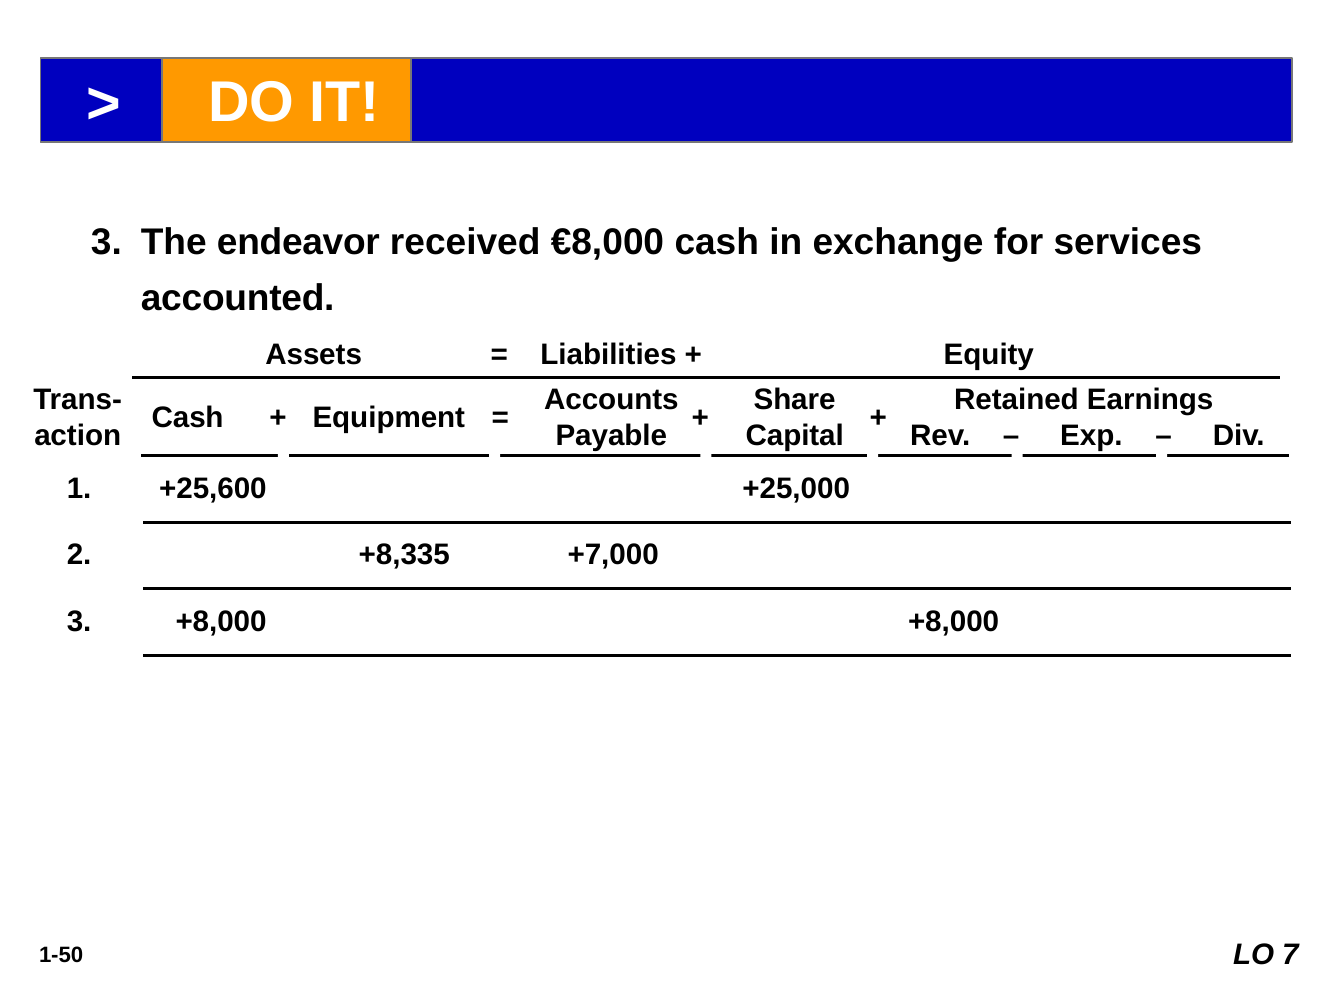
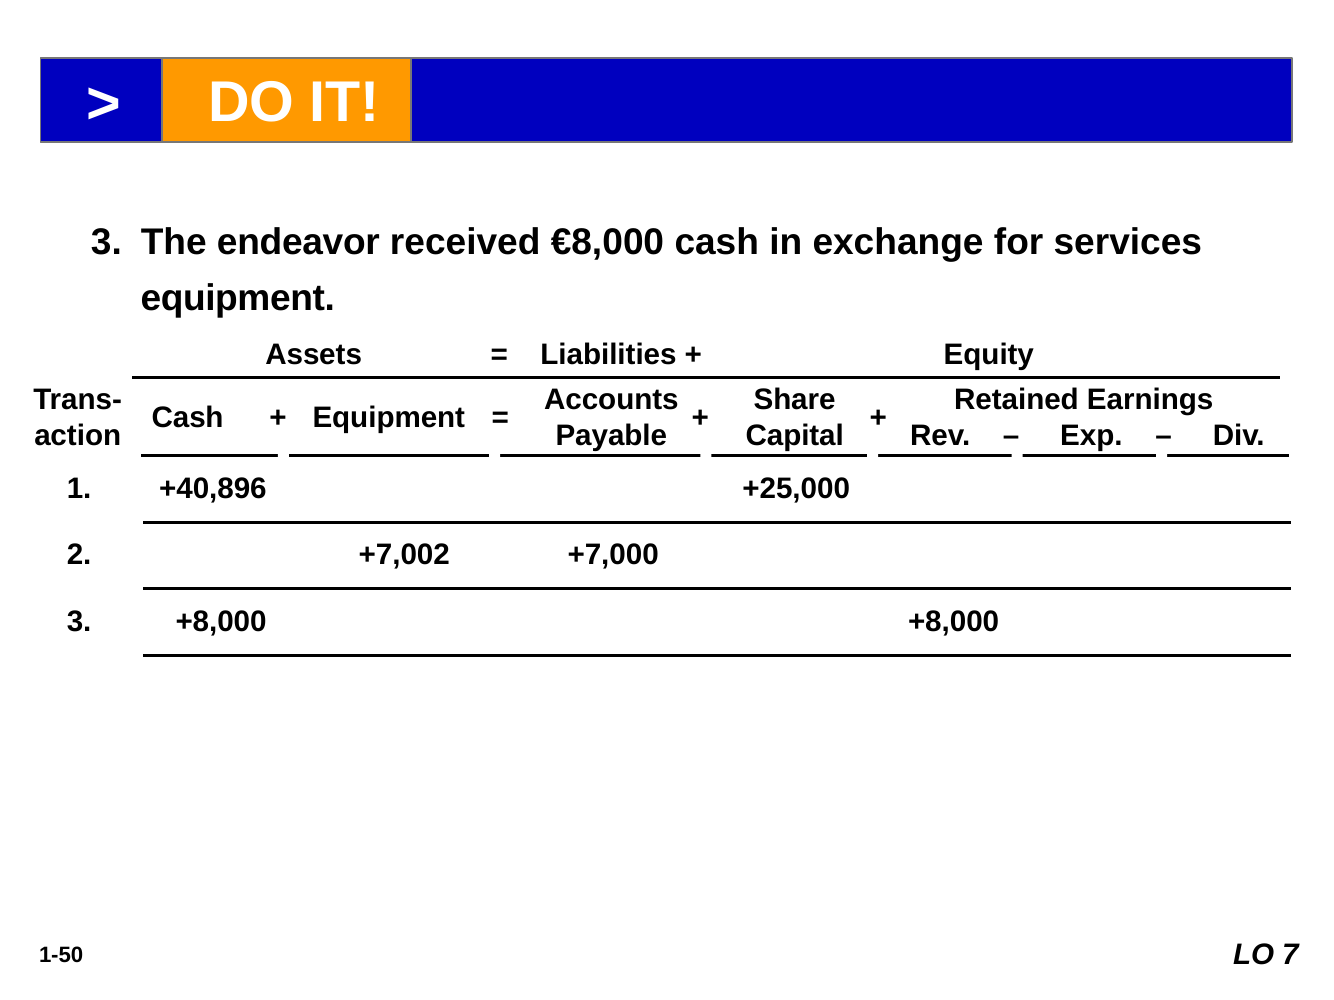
accounted at (238, 298): accounted -> equipment
+25,600: +25,600 -> +40,896
+8,335: +8,335 -> +7,002
